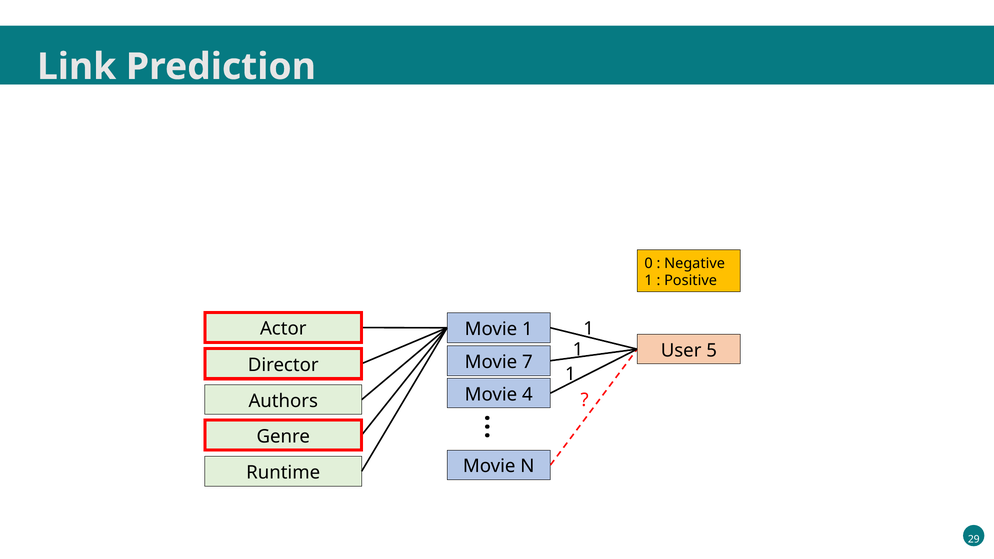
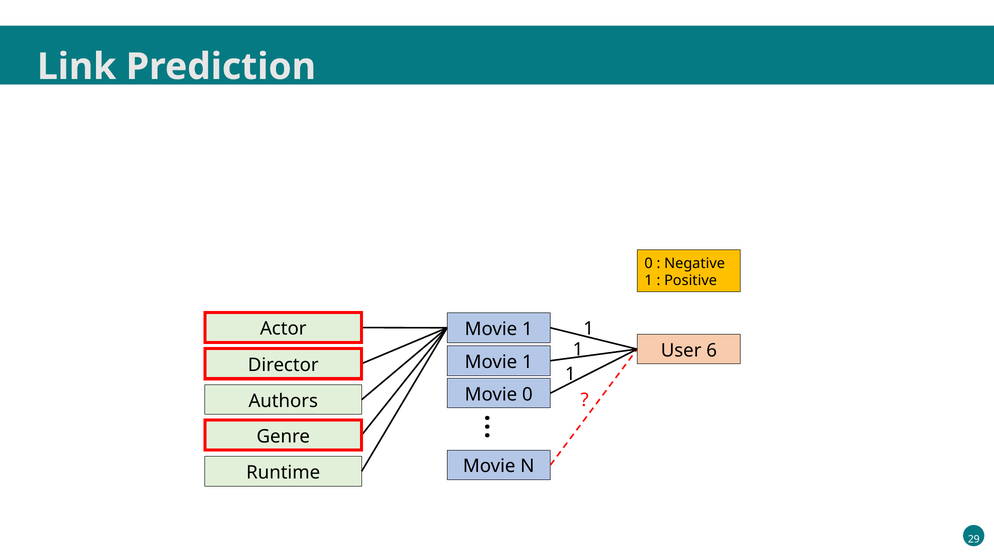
5: 5 -> 6
7 at (527, 362): 7 -> 1
Movie 4: 4 -> 0
